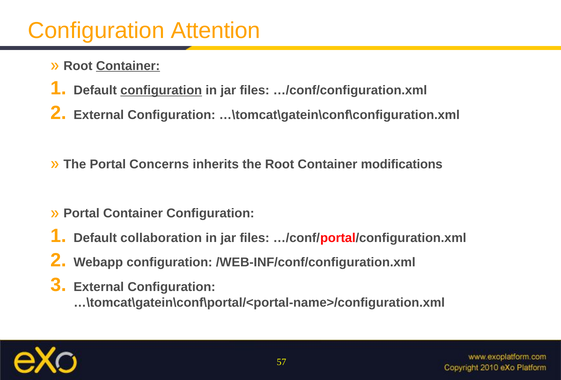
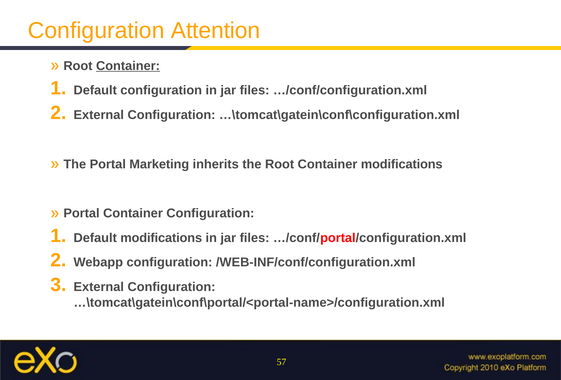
configuration at (161, 90) underline: present -> none
Concerns: Concerns -> Marketing
Default collaboration: collaboration -> modifications
